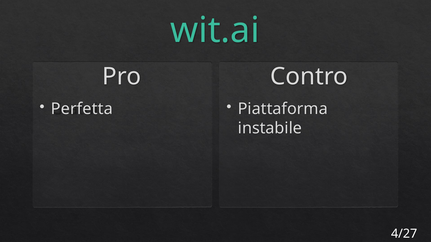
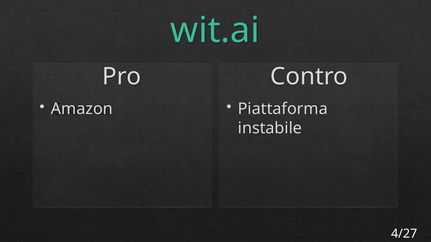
Perfetta: Perfetta -> Amazon
